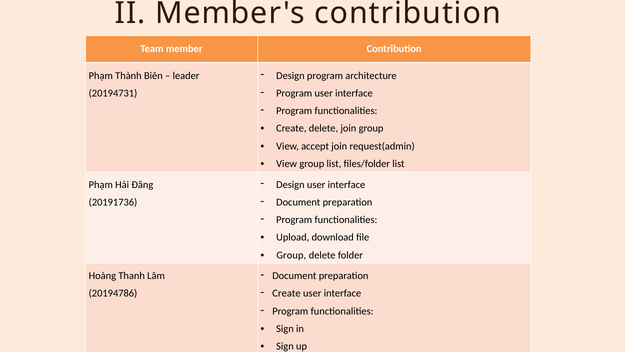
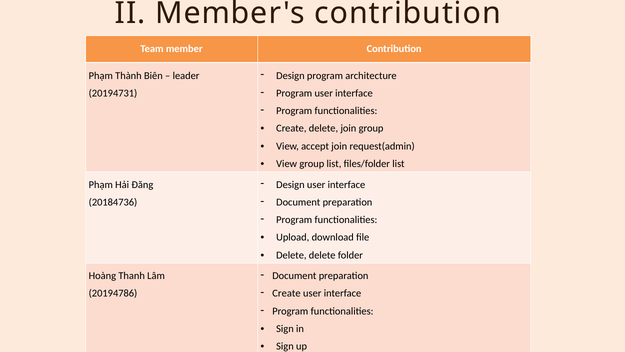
20191736: 20191736 -> 20184736
Group at (291, 255): Group -> Delete
